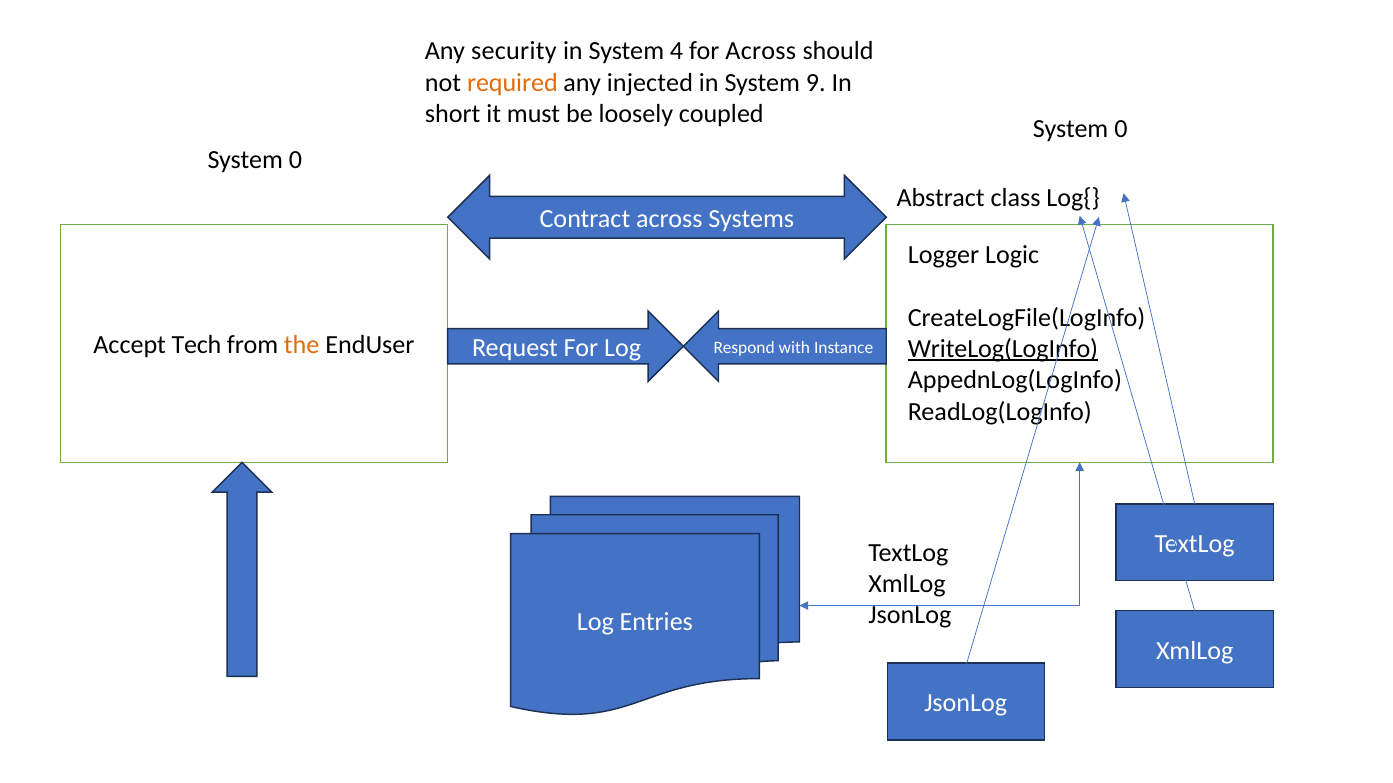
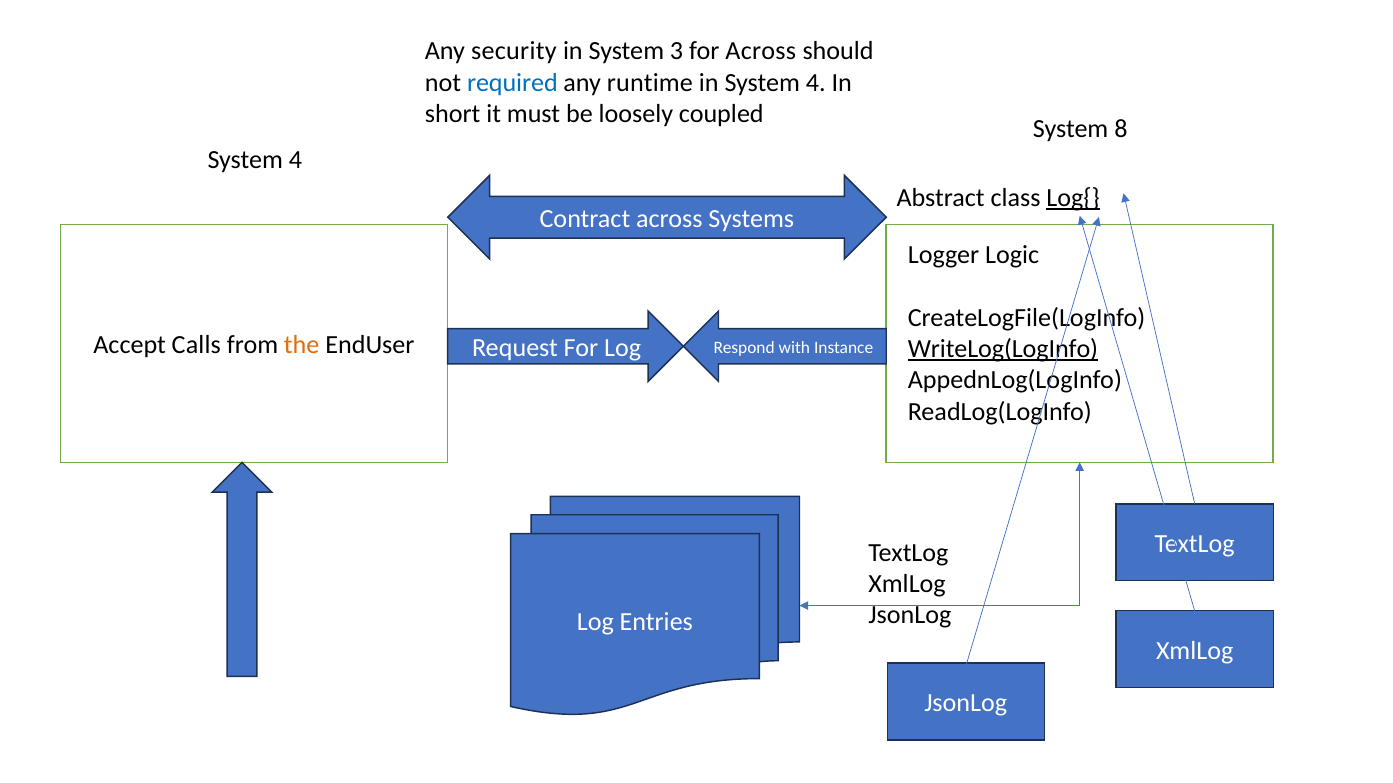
4: 4 -> 3
required colour: orange -> blue
injected: injected -> runtime
in System 9: 9 -> 4
0 at (1121, 129): 0 -> 8
0 at (295, 160): 0 -> 4
Log{ underline: none -> present
Tech: Tech -> Calls
